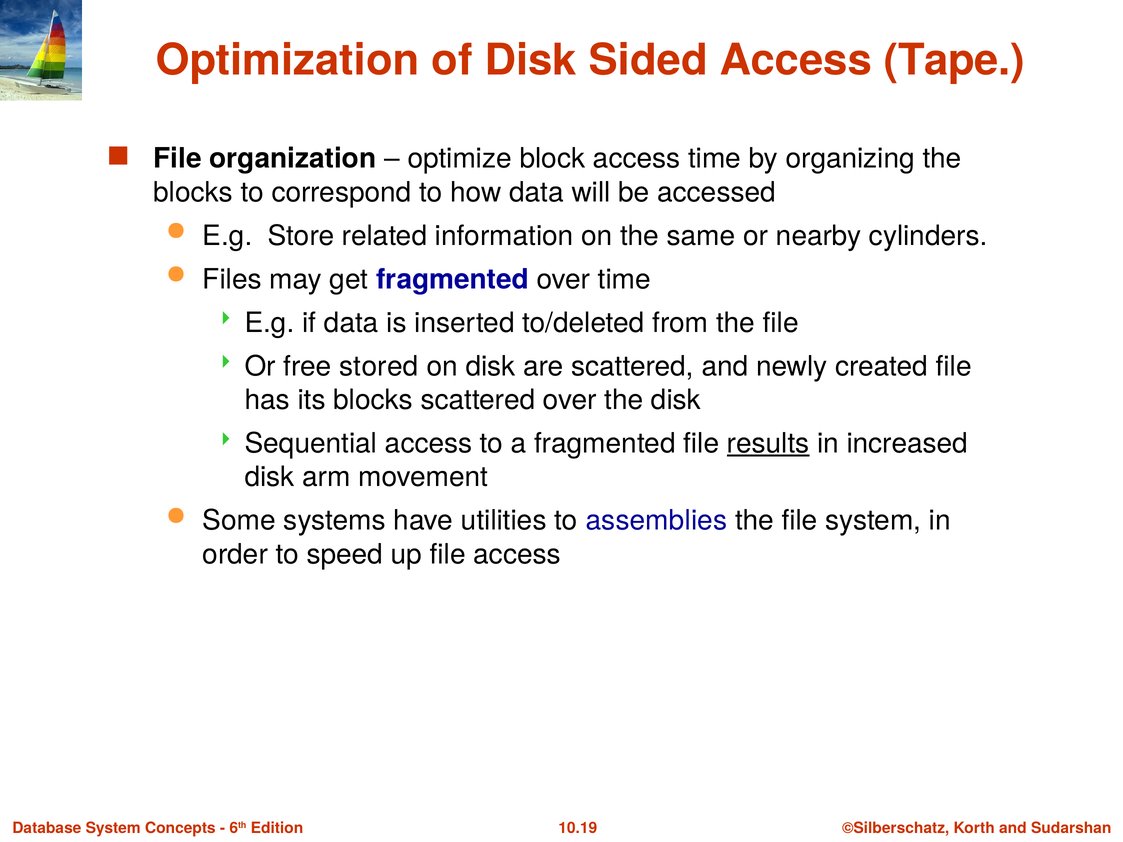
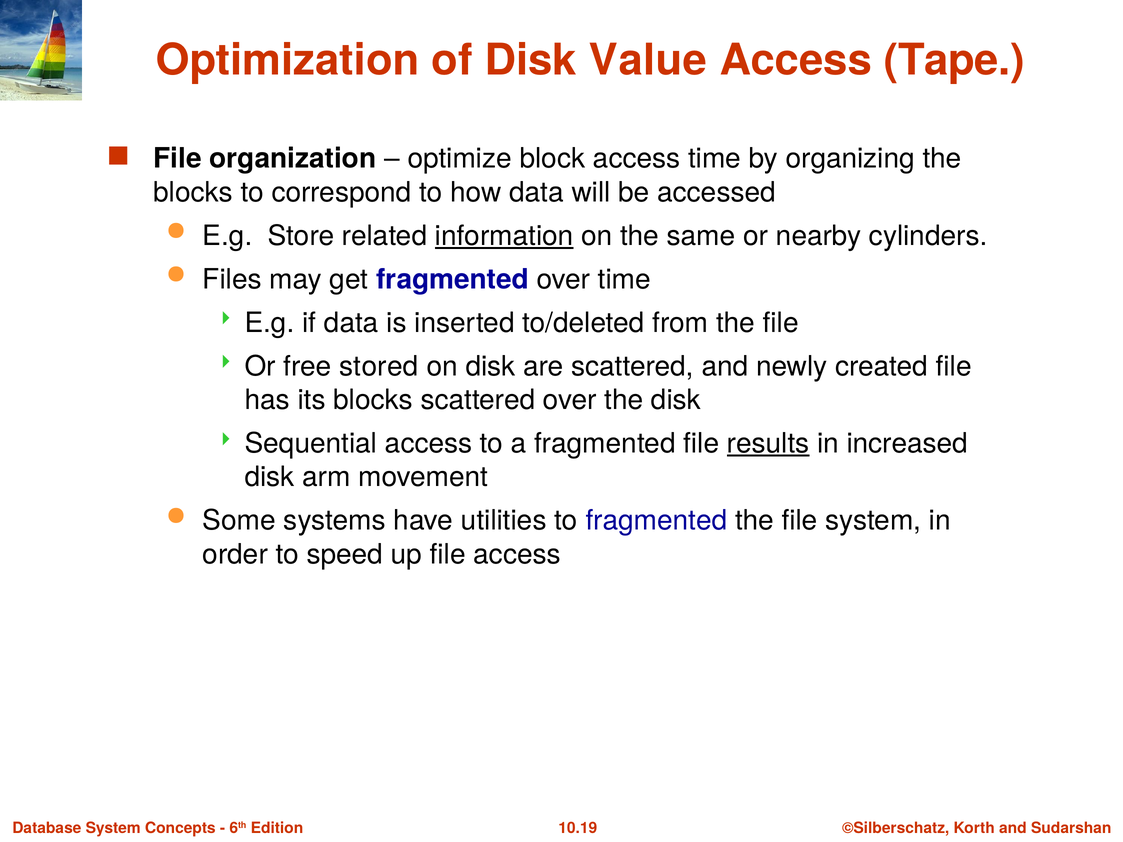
Sided: Sided -> Value
information underline: none -> present
to assemblies: assemblies -> fragmented
